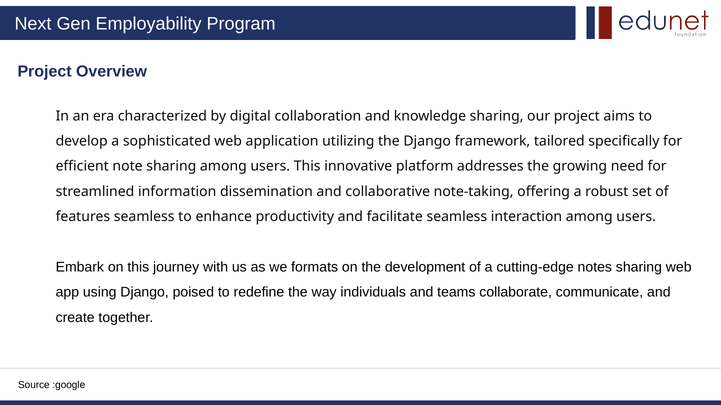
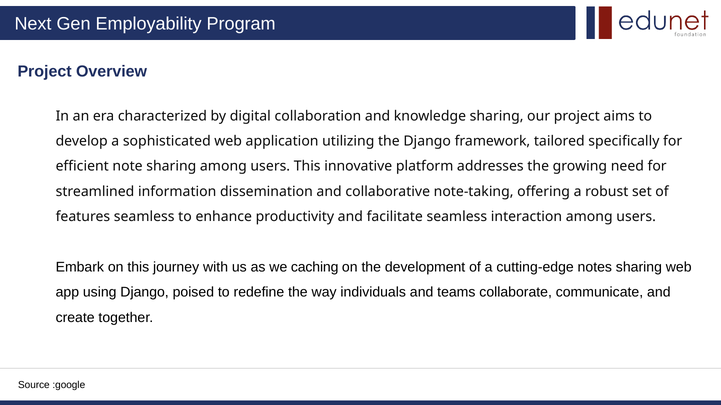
formats: formats -> caching
